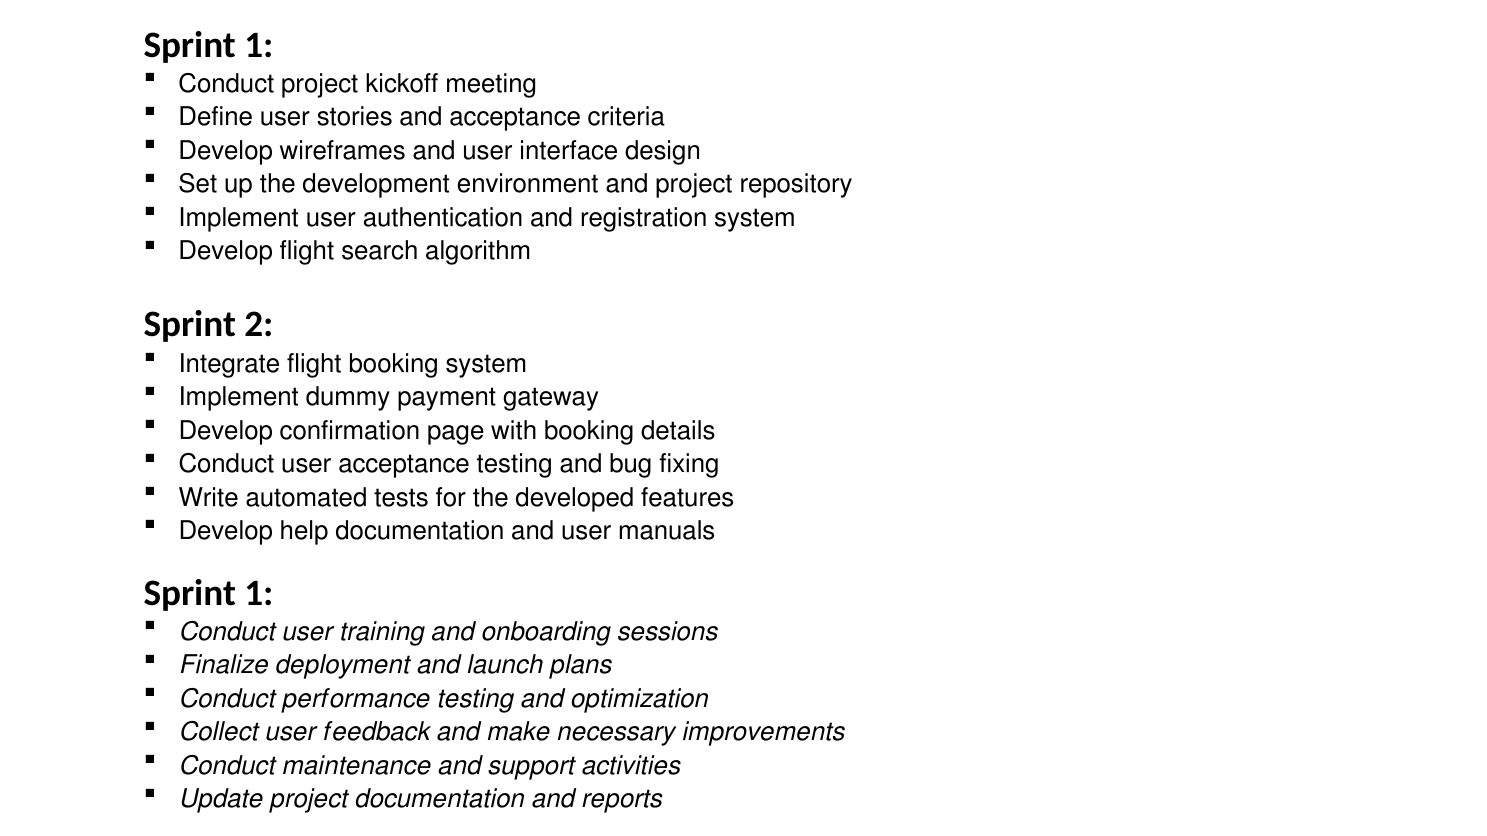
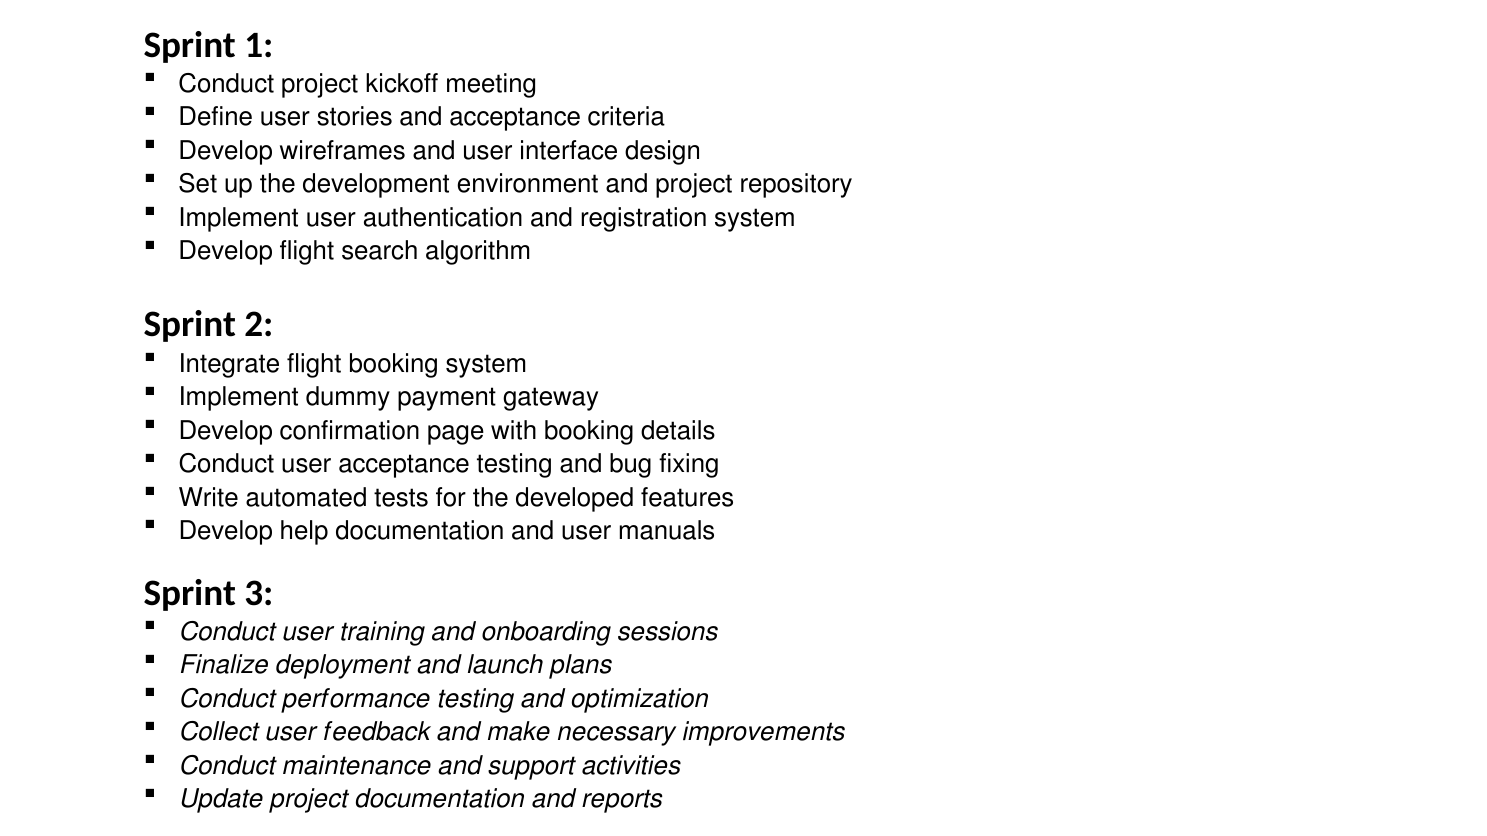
1 at (259, 593): 1 -> 3
